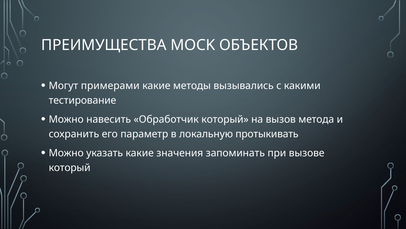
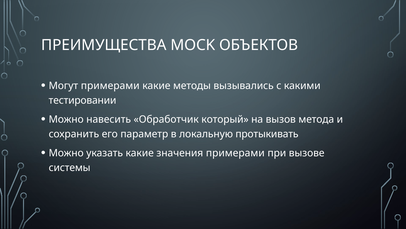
тестирование: тестирование -> тестировании
значения запоминать: запоминать -> примерами
который at (70, 167): который -> системы
